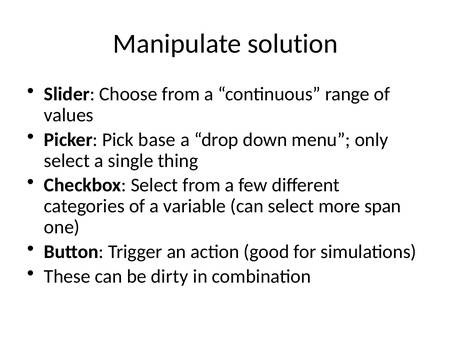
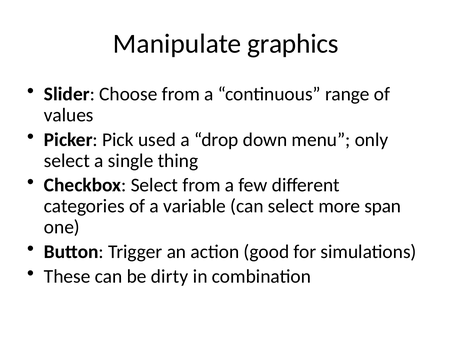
solution: solution -> graphics
base: base -> used
